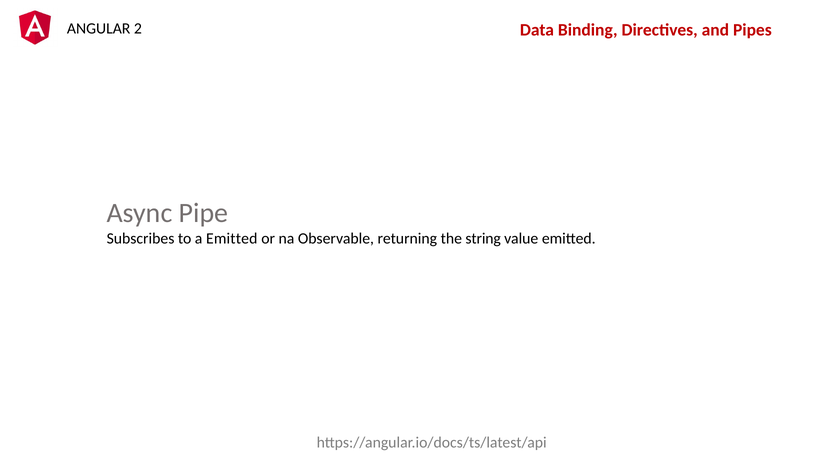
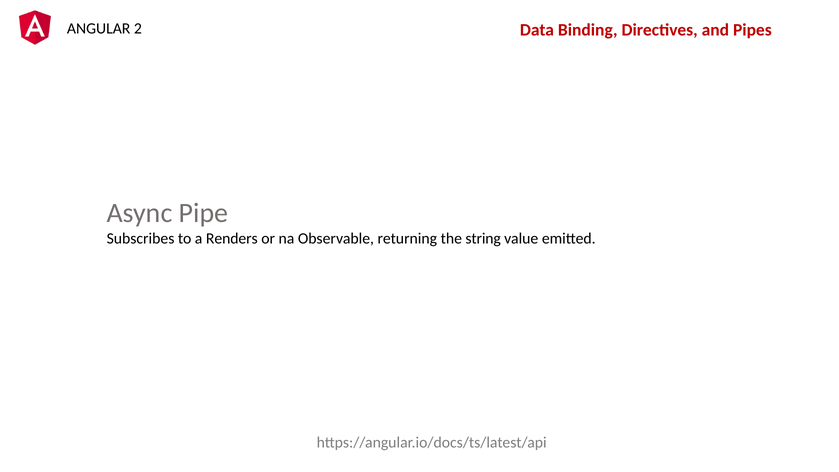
a Emitted: Emitted -> Renders
